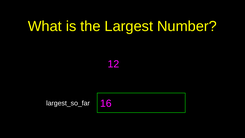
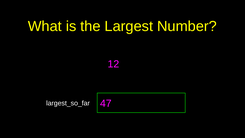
16: 16 -> 47
